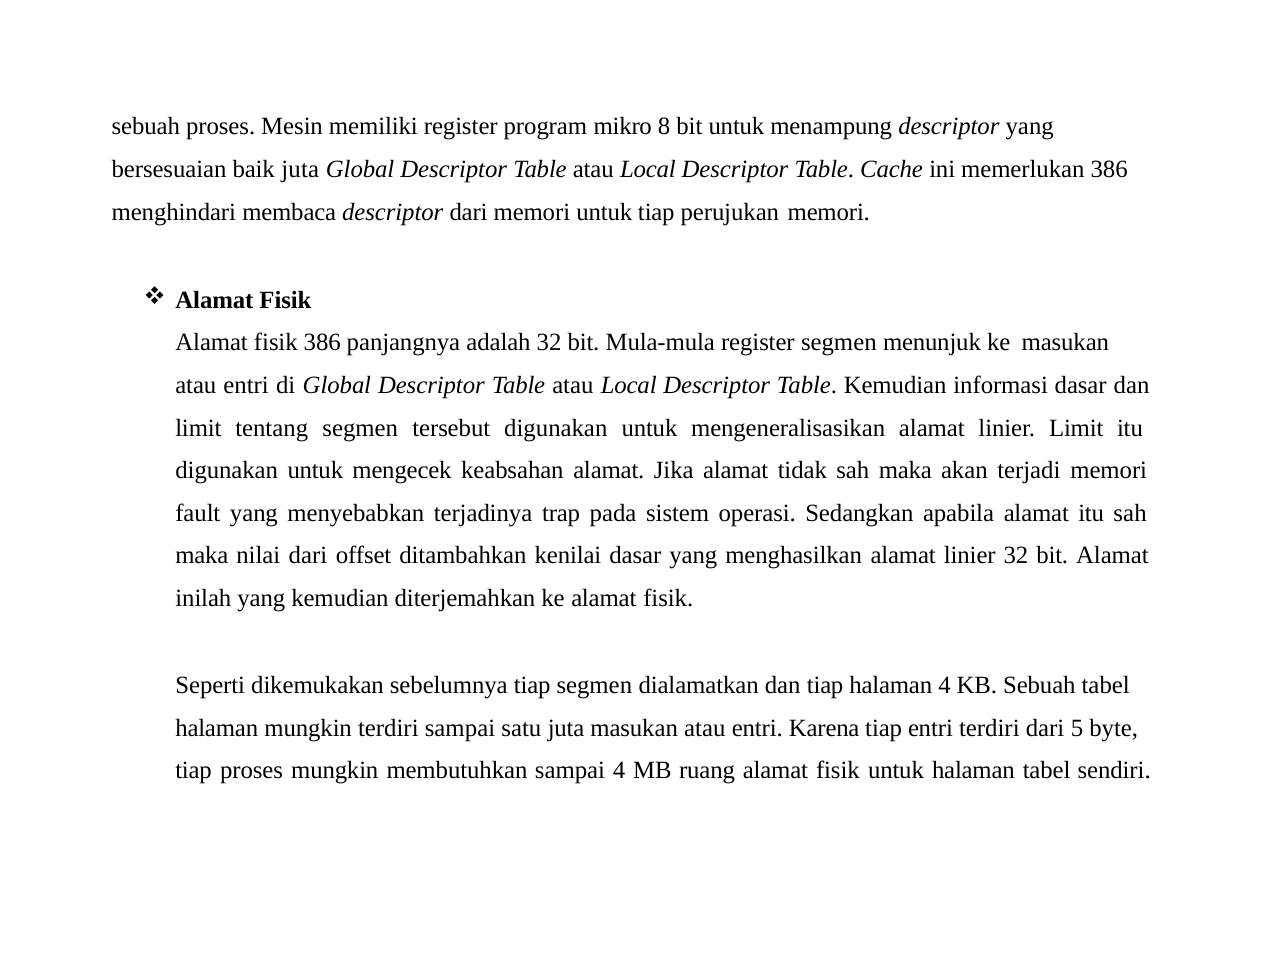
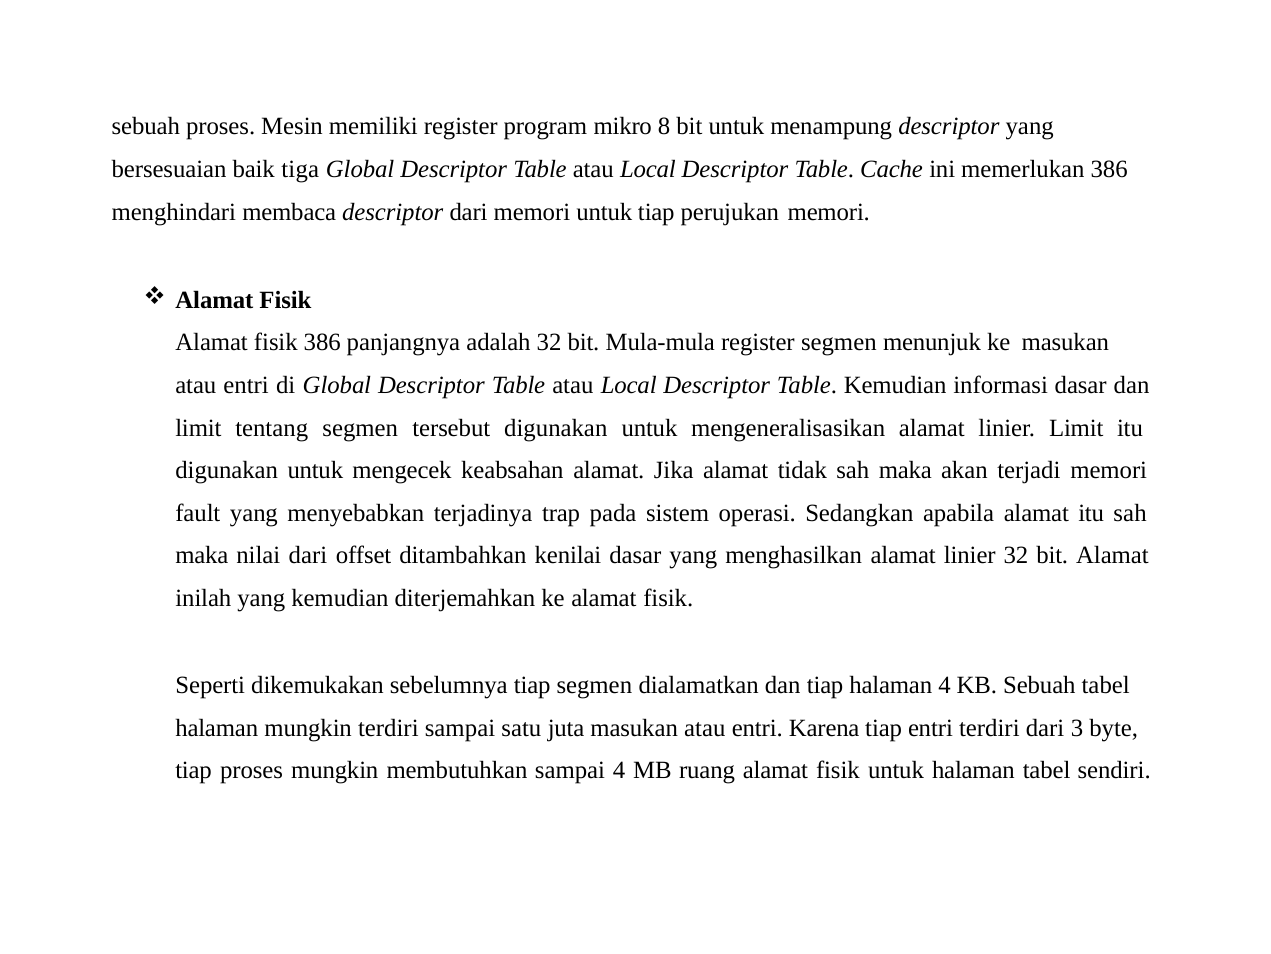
baik juta: juta -> tiga
5: 5 -> 3
